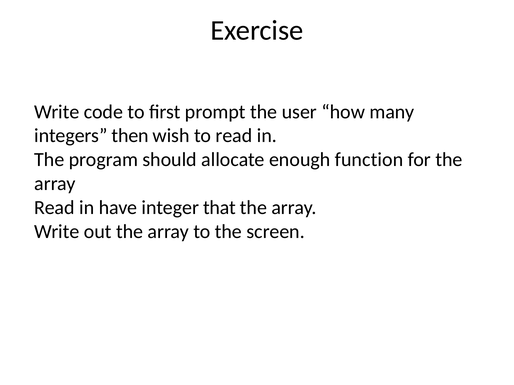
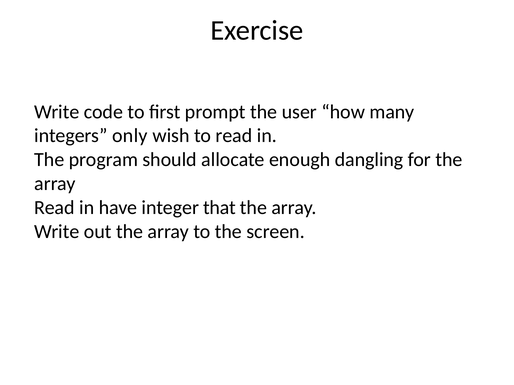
then: then -> only
function: function -> dangling
